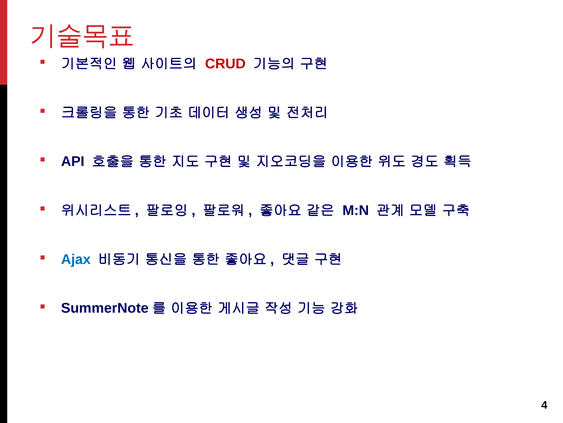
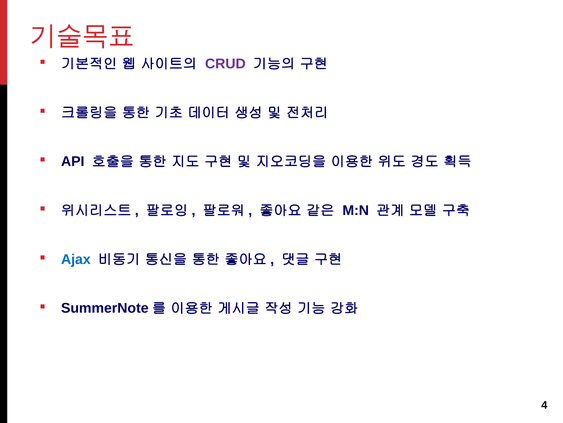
CRUD colour: red -> purple
